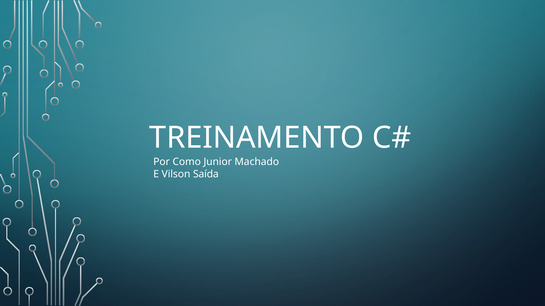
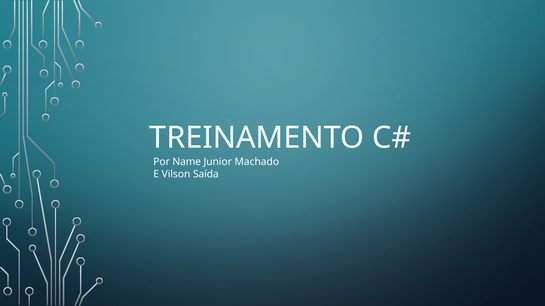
Como: Como -> Name
